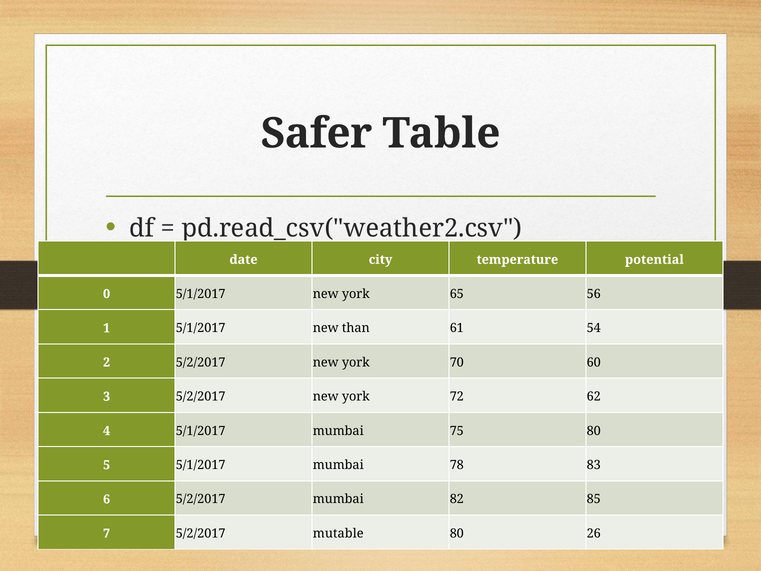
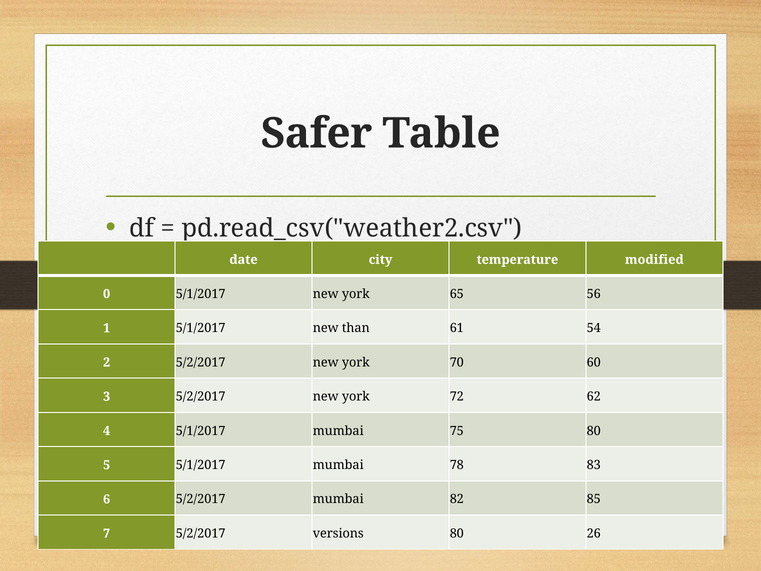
potential: potential -> modified
mutable: mutable -> versions
